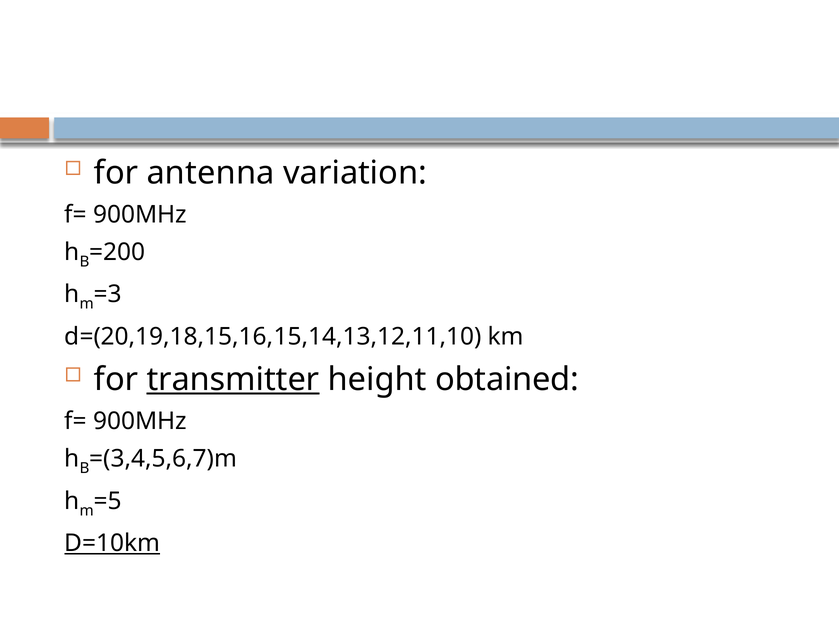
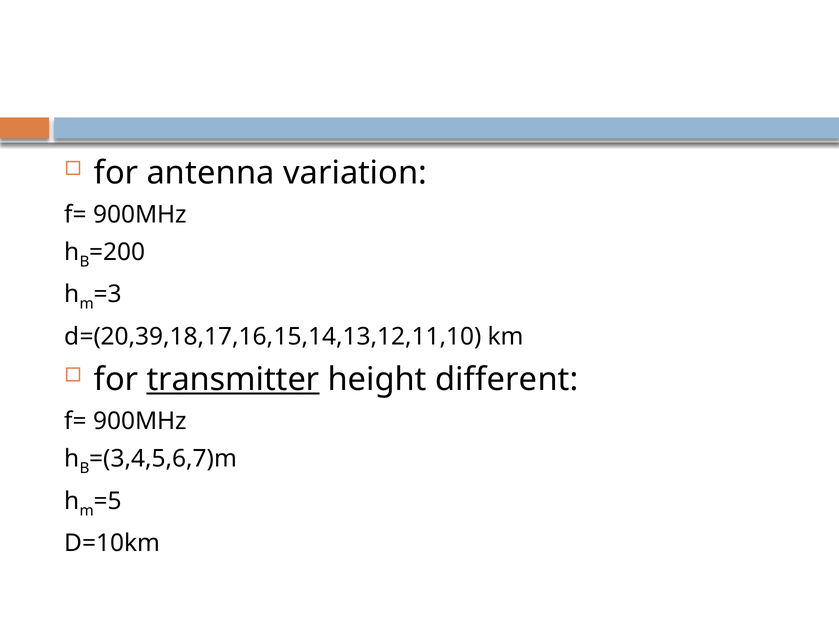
d=(20,19,18,15,16,15,14,13,12,11,10: d=(20,19,18,15,16,15,14,13,12,11,10 -> d=(20,39,18,17,16,15,14,13,12,11,10
obtained: obtained -> different
D=10km underline: present -> none
